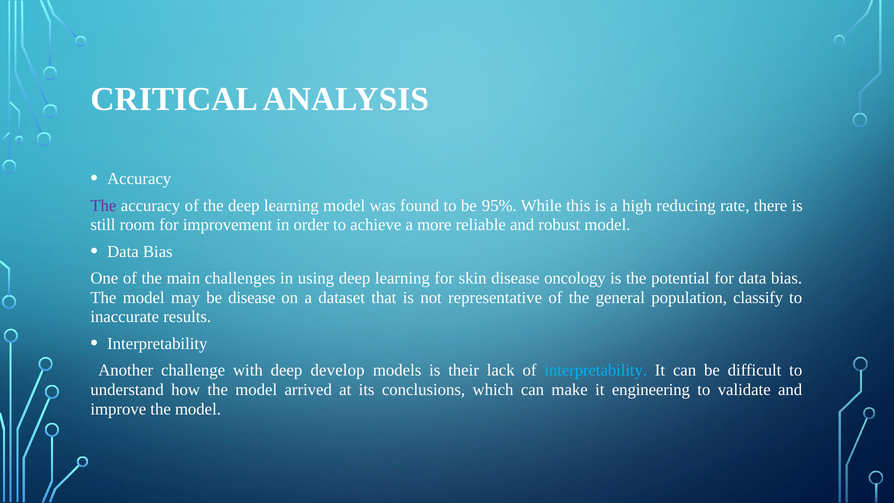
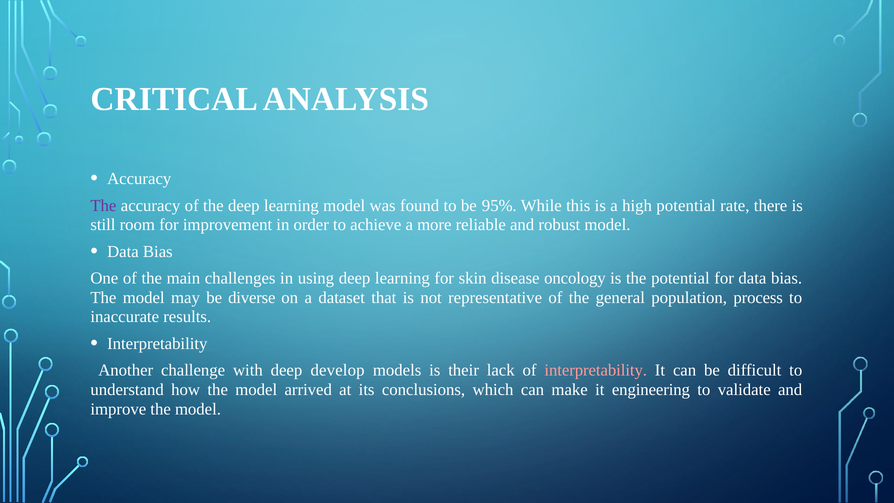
high reducing: reducing -> potential
be disease: disease -> diverse
classify: classify -> process
interpretability at (596, 370) colour: light blue -> pink
